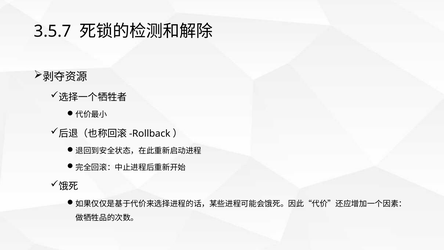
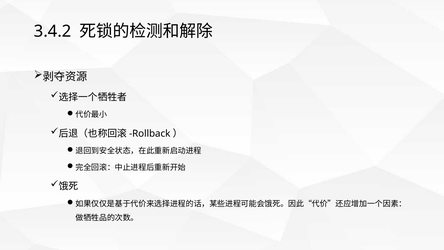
3.5.7: 3.5.7 -> 3.4.2
